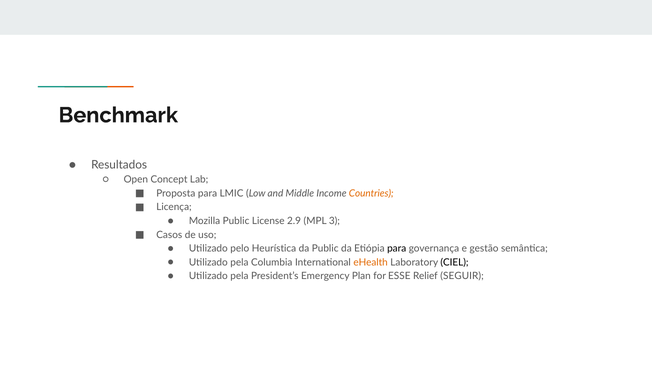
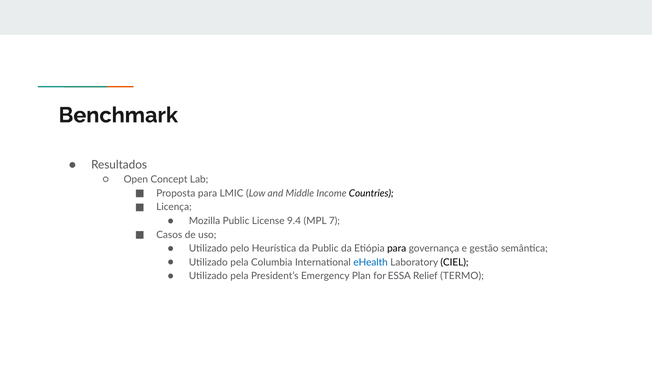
Countries colour: orange -> black
2.9: 2.9 -> 9.4
3: 3 -> 7
eHealth colour: orange -> blue
ESSE: ESSE -> ESSA
SEGUIR: SEGUIR -> TERMO
